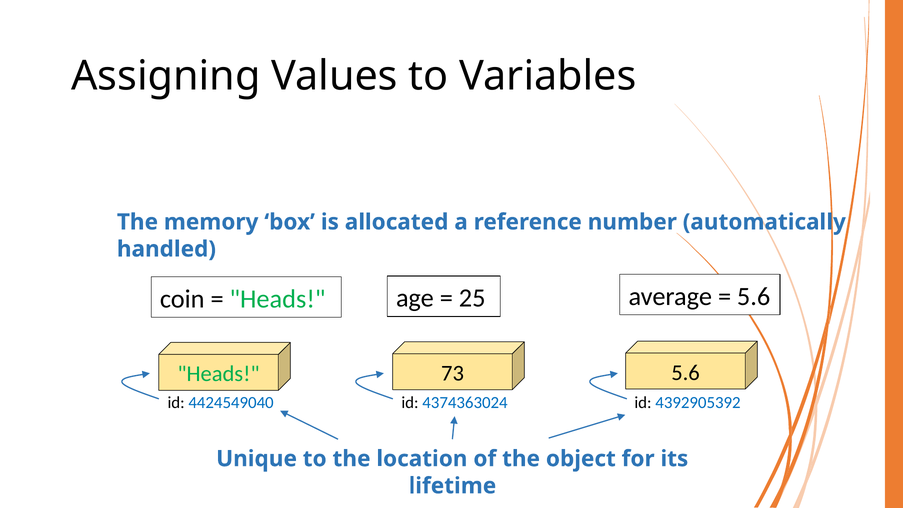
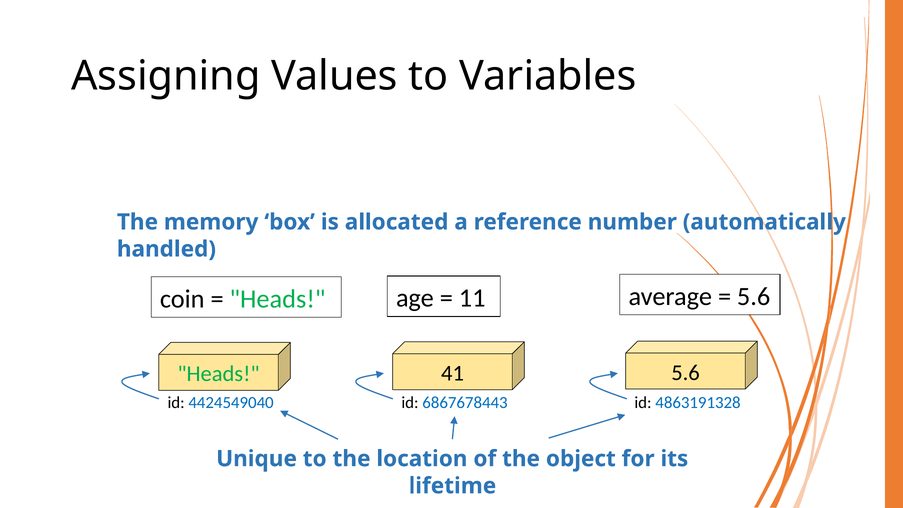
25: 25 -> 11
73: 73 -> 41
4374363024: 4374363024 -> 6867678443
4392905392: 4392905392 -> 4863191328
